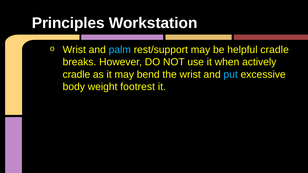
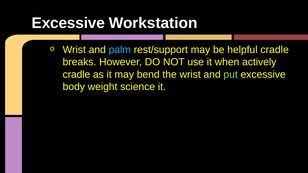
Principles at (68, 23): Principles -> Excessive
put colour: light blue -> light green
footrest: footrest -> science
